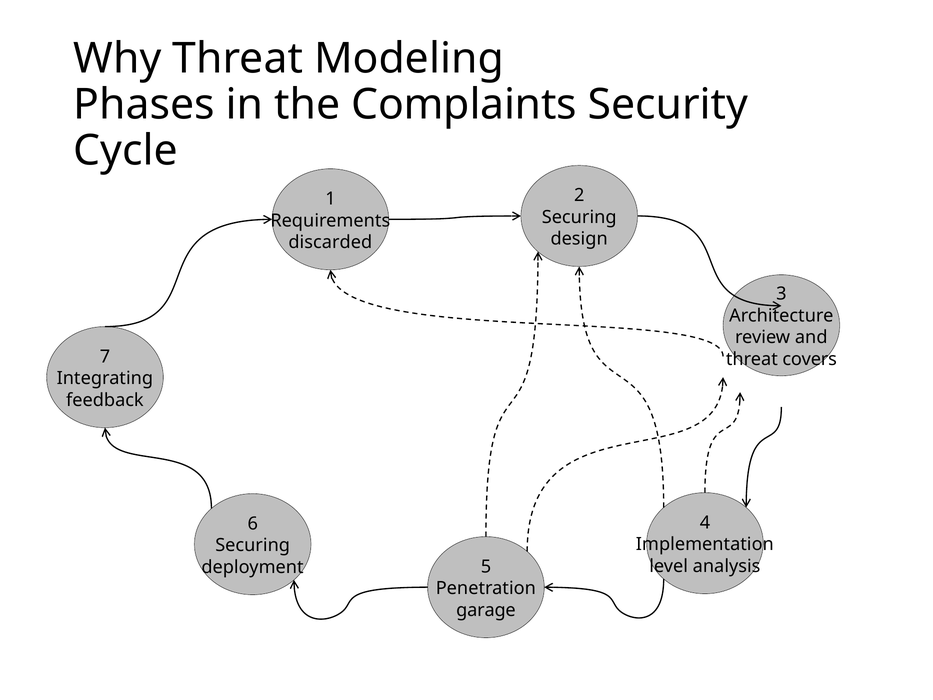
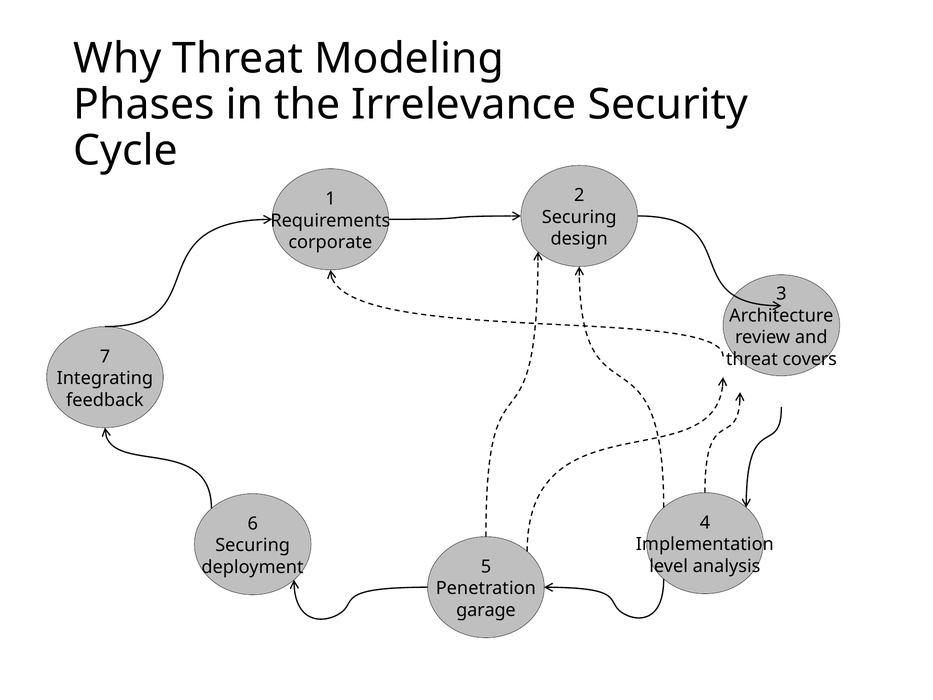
Complaints: Complaints -> Irrelevance
discarded: discarded -> corporate
